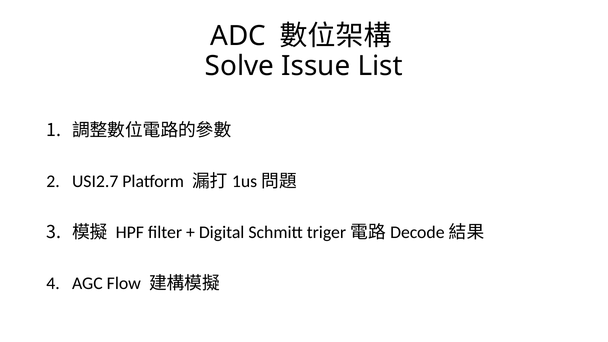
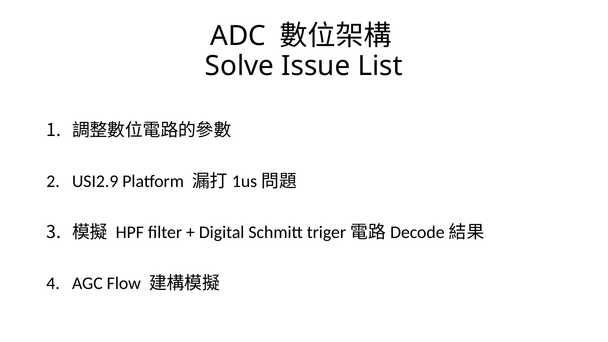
USI2.7: USI2.7 -> USI2.9
